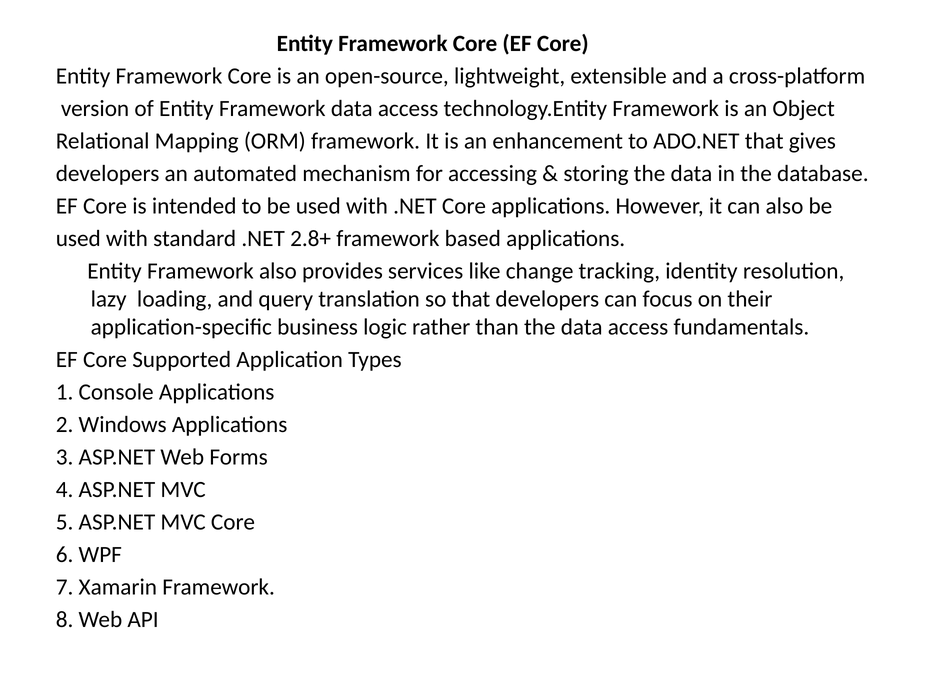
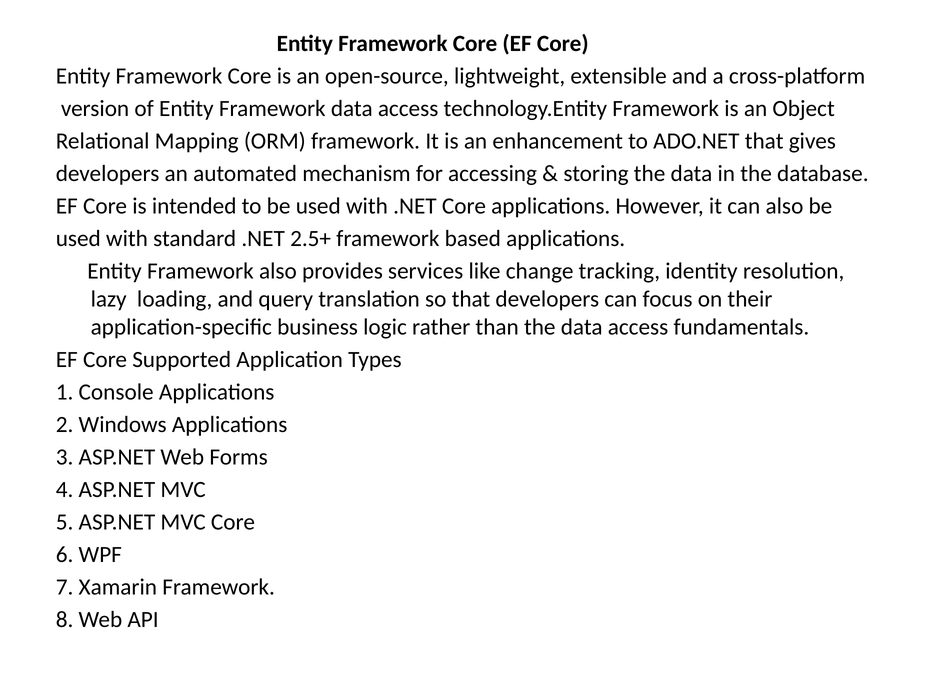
2.8+: 2.8+ -> 2.5+
